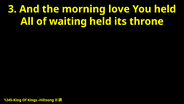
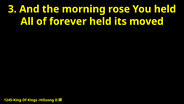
love: love -> rose
waiting: waiting -> forever
throne: throne -> moved
